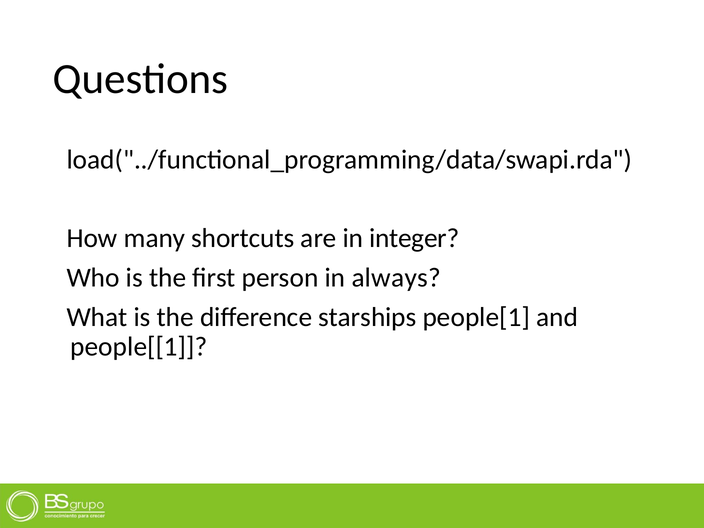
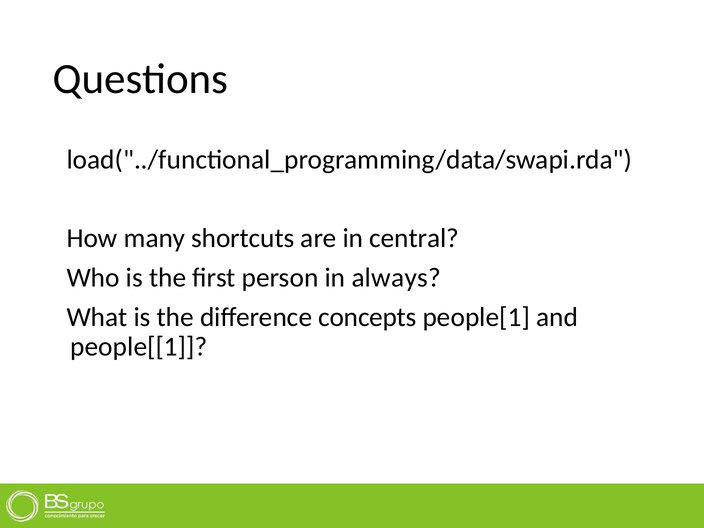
integer: integer -> central
starships: starships -> concepts
